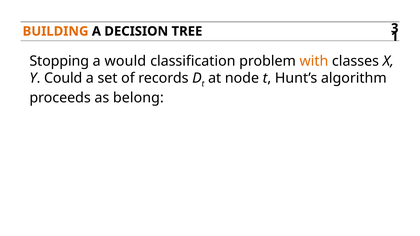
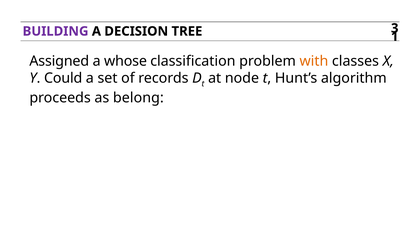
BUILDING colour: orange -> purple
Stopping: Stopping -> Assigned
would: would -> whose
